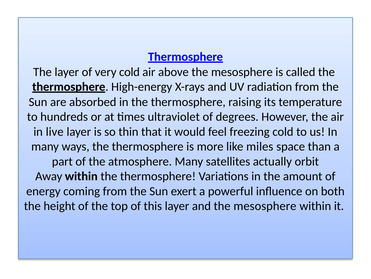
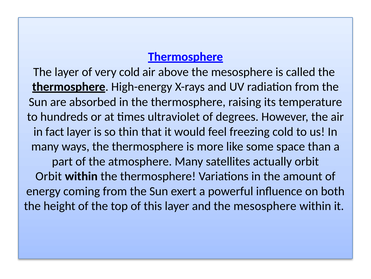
live: live -> fact
miles: miles -> some
Away at (49, 176): Away -> Orbit
